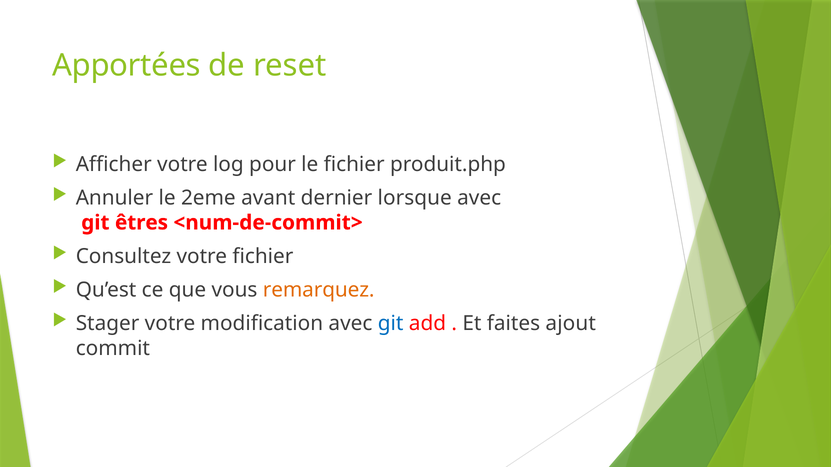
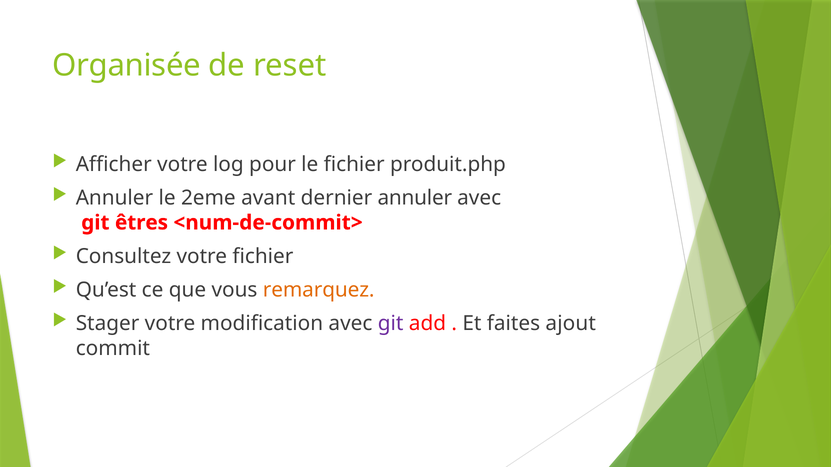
Apportées: Apportées -> Organisée
dernier lorsque: lorsque -> annuler
git at (391, 324) colour: blue -> purple
